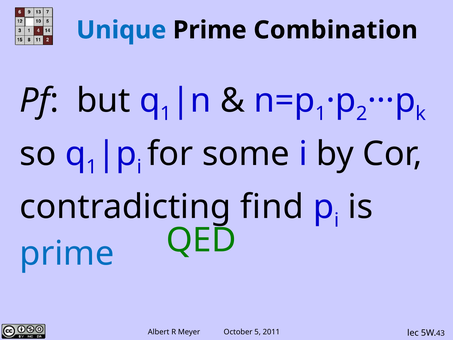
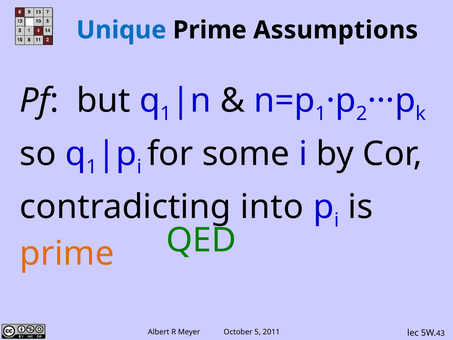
Combination: Combination -> Assumptions
find: find -> into
prime at (67, 253) colour: blue -> orange
